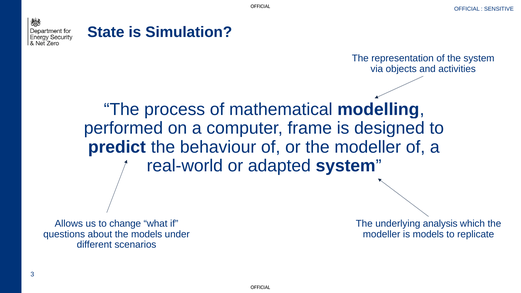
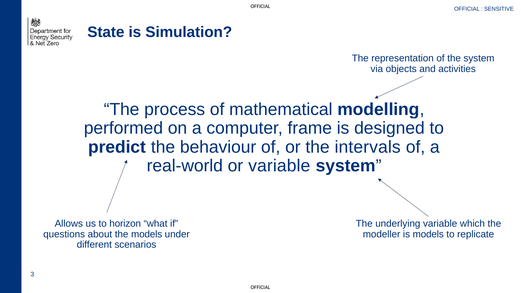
or the modeller: modeller -> intervals
or adapted: adapted -> variable
change: change -> horizon
underlying analysis: analysis -> variable
